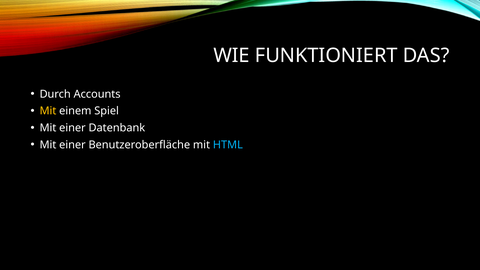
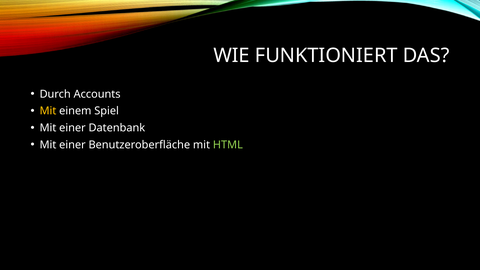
HTML colour: light blue -> light green
